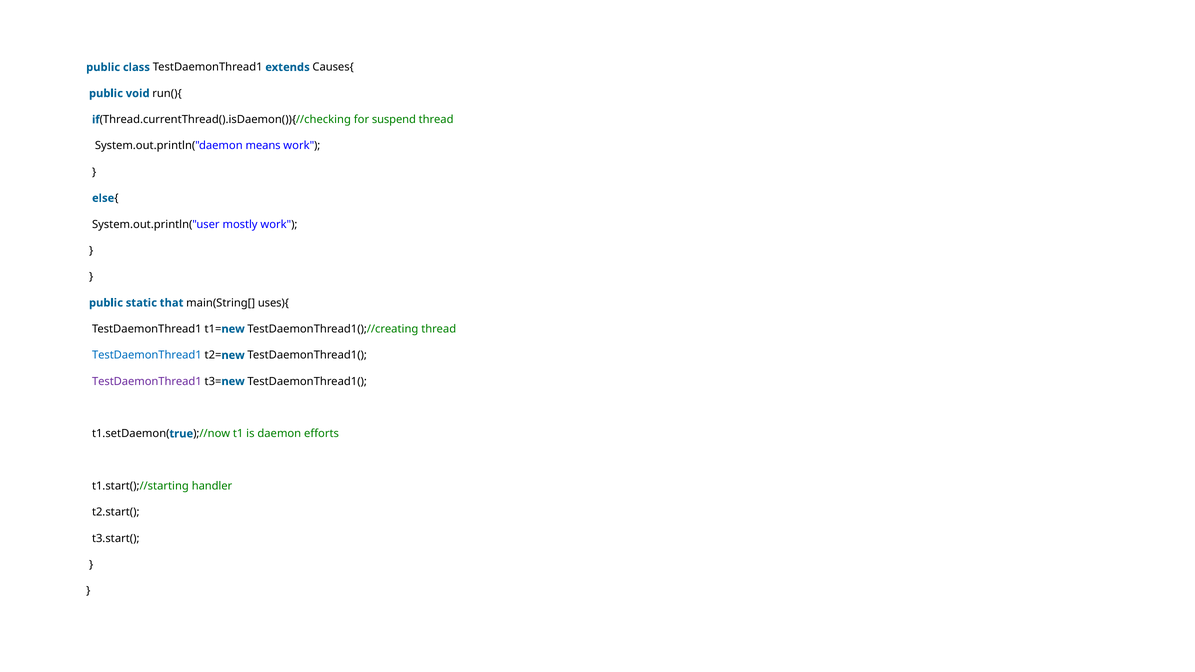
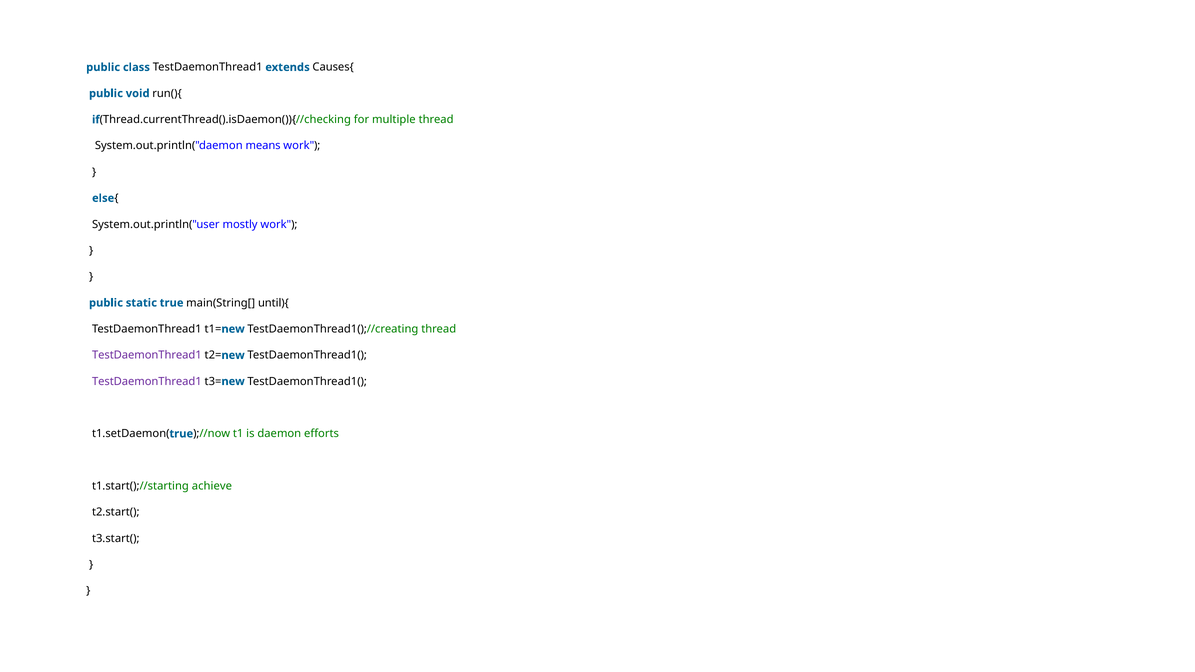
suspend: suspend -> multiple
that: that -> true
uses){: uses){ -> until){
TestDaemonThread1 at (147, 355) colour: blue -> purple
handler: handler -> achieve
